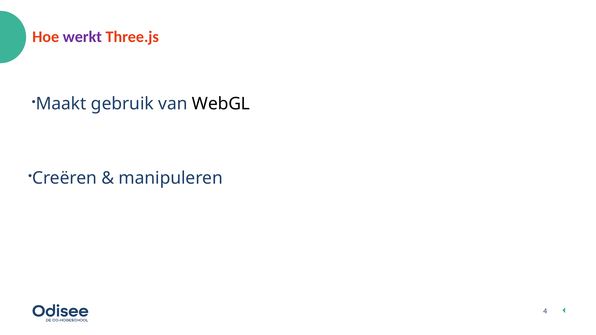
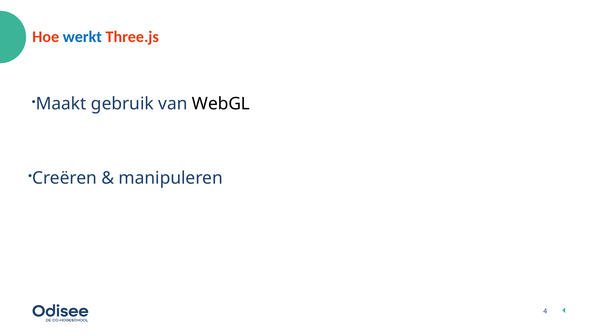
werkt colour: purple -> blue
